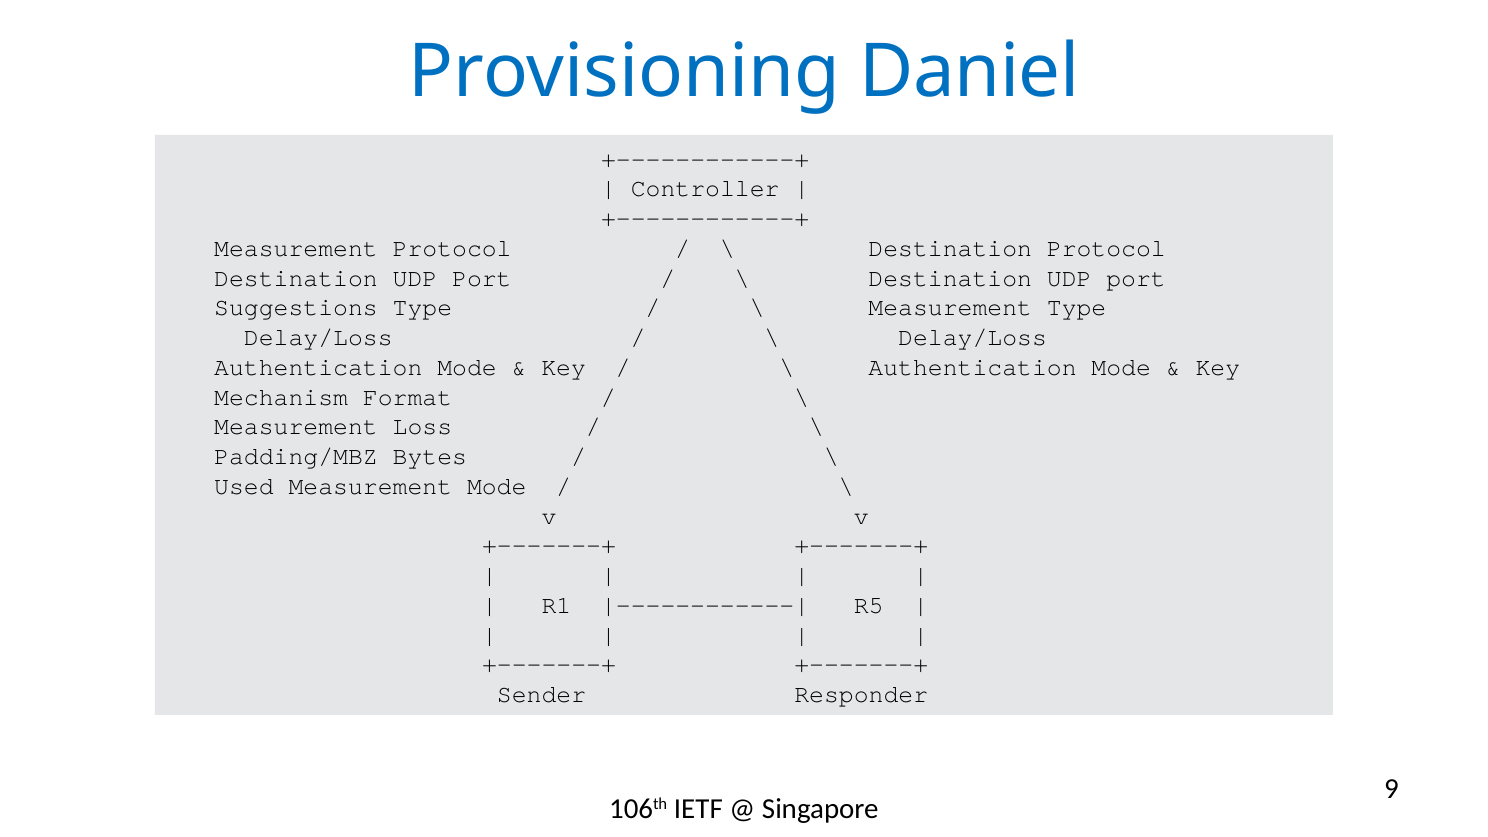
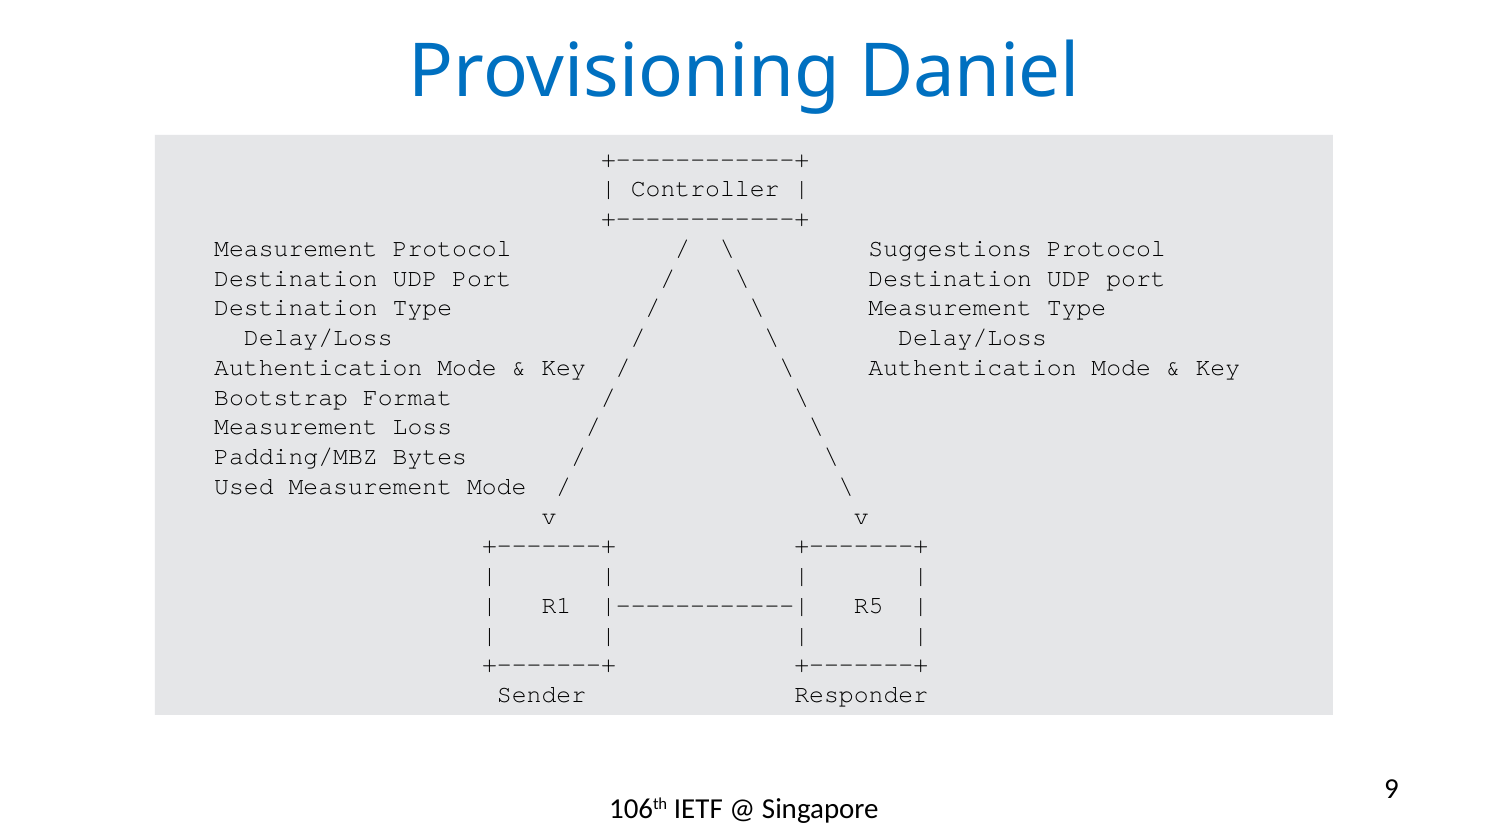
Destination at (950, 248): Destination -> Suggestions
Suggestions at (296, 308): Suggestions -> Destination
Mechanism: Mechanism -> Bootstrap
